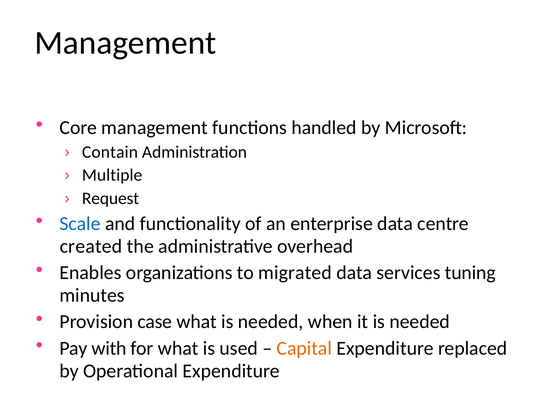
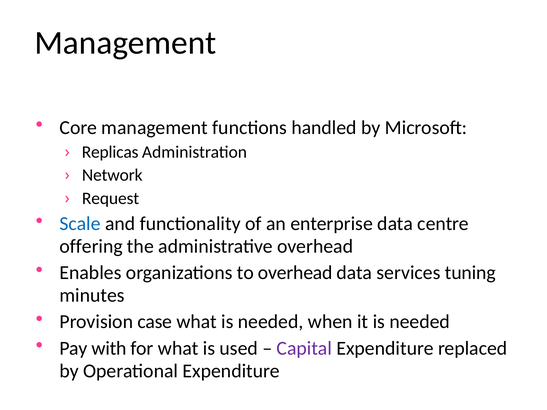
Contain: Contain -> Replicas
Multiple: Multiple -> Network
created: created -> offering
to migrated: migrated -> overhead
Capital colour: orange -> purple
